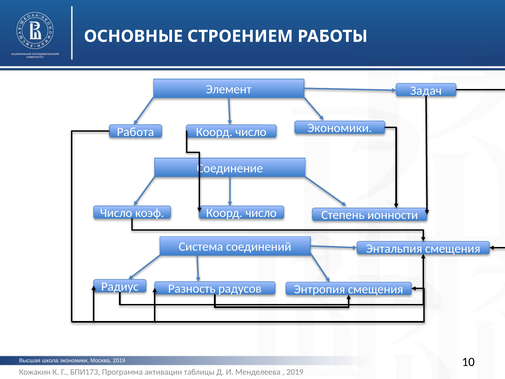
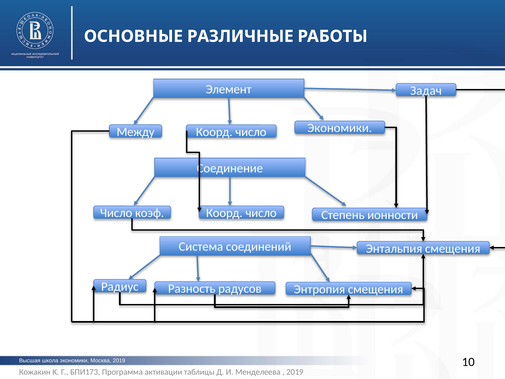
СТРОЕНИЕМ: СТРОЕНИЕМ -> РАЗЛИЧНЫЕ
Работа: Работа -> Между
